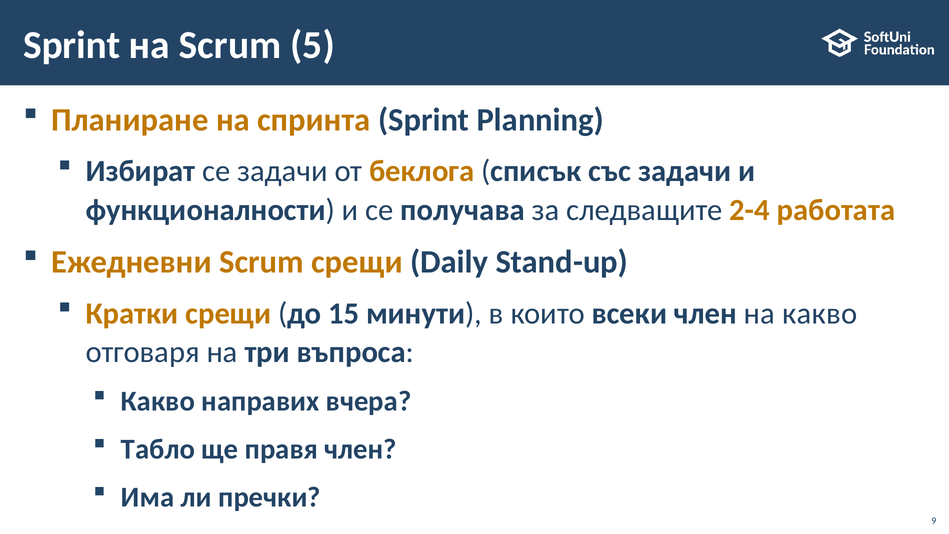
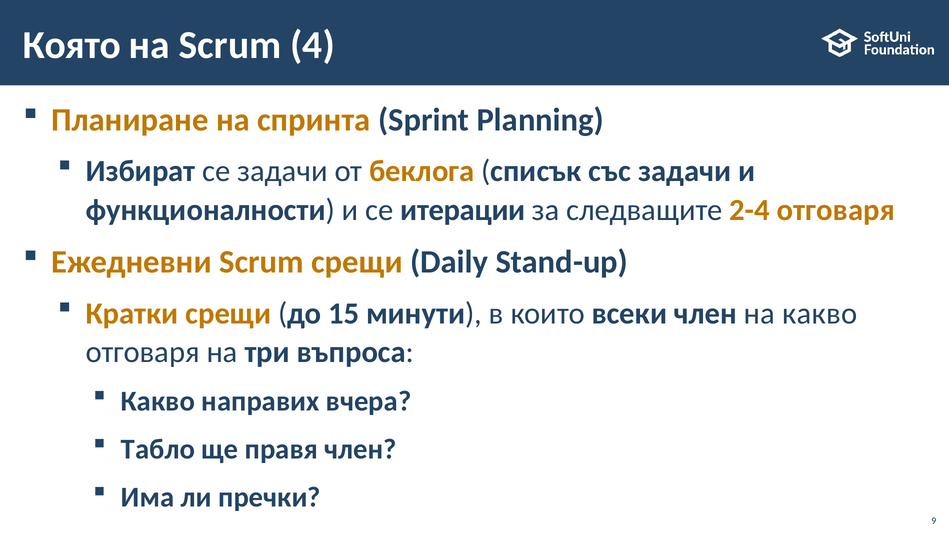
Sprint at (72, 45): Sprint -> Която
5: 5 -> 4
получава: получава -> итерации
2-4 работата: работата -> отговаря
